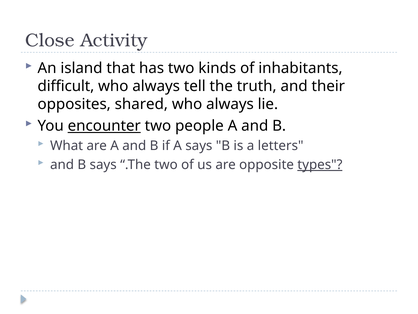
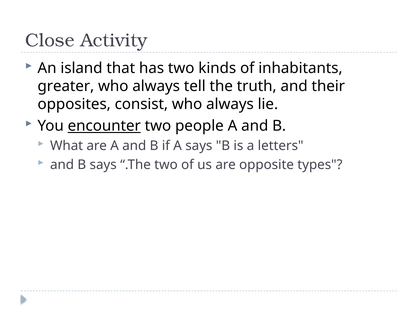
difficult: difficult -> greater
shared: shared -> consist
types underline: present -> none
